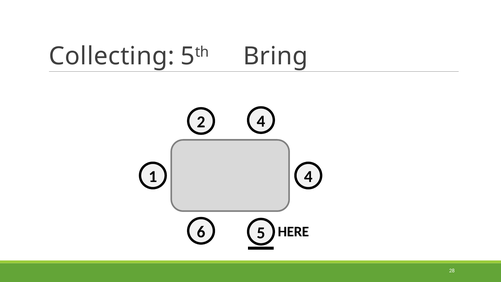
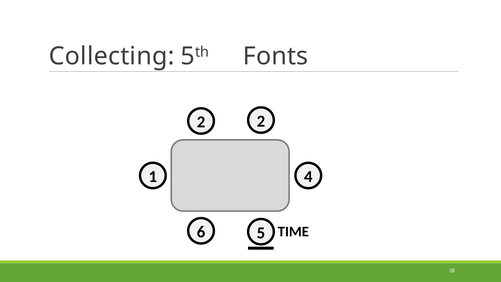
Bring: Bring -> Fonts
2 4: 4 -> 2
HERE: HERE -> TIME
